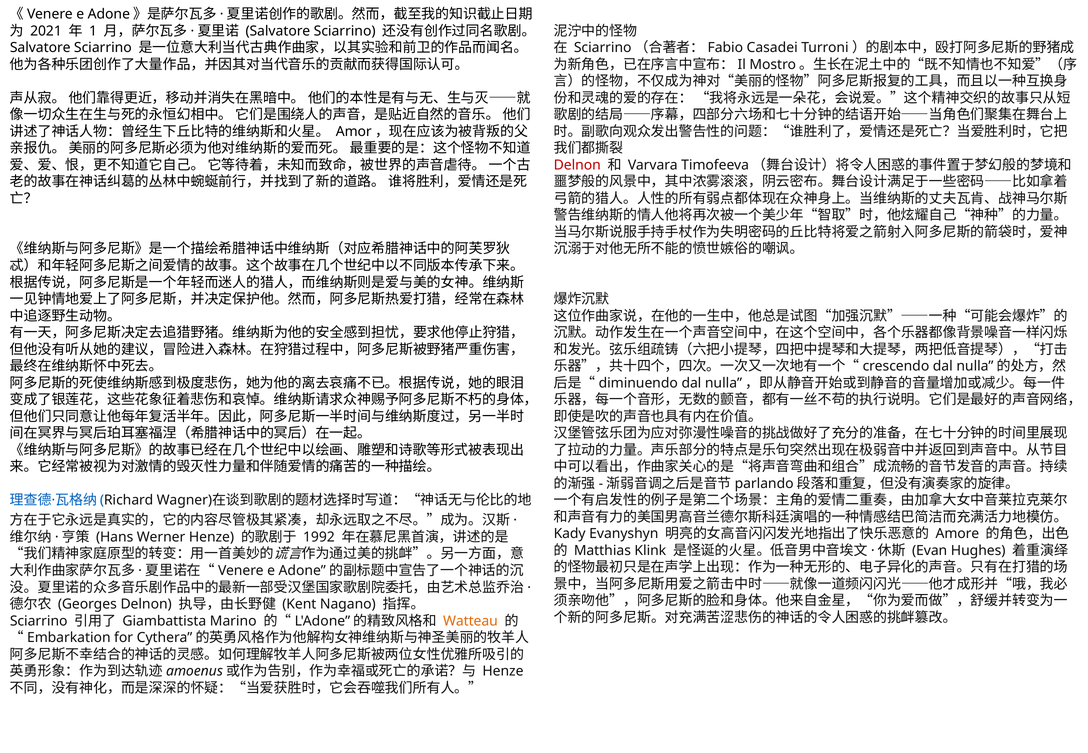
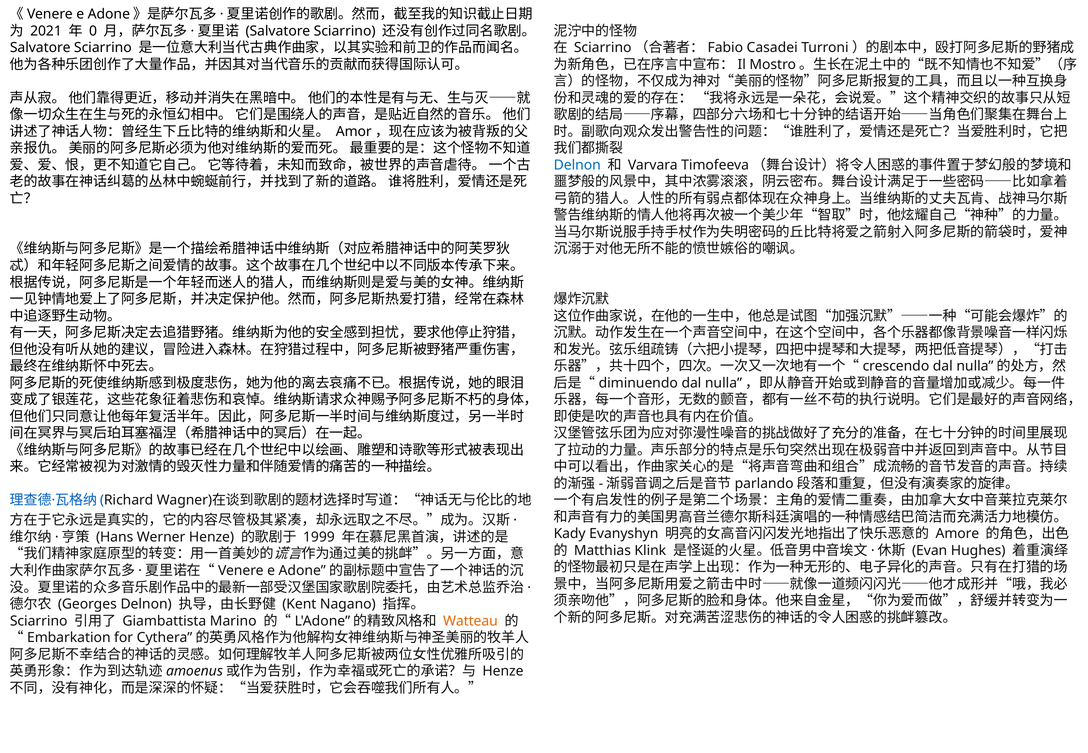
1: 1 -> 0
Delnon at (577, 165) colour: red -> blue
1992: 1992 -> 1999
